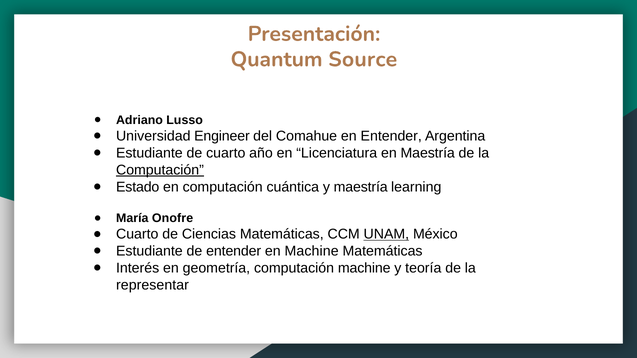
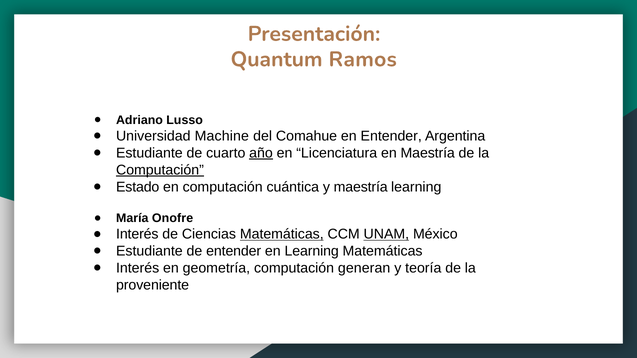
Source: Source -> Ramos
Engineer: Engineer -> Machine
año underline: none -> present
Cuarto at (137, 234): Cuarto -> Interés
Matemáticas at (282, 234) underline: none -> present
en Machine: Machine -> Learning
computación machine: machine -> generan
representar: representar -> proveniente
